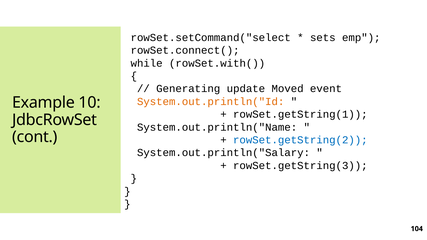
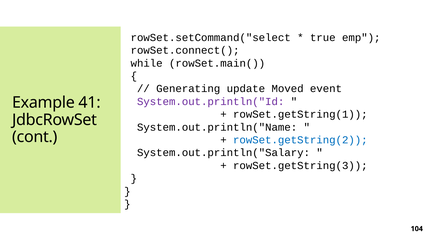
sets: sets -> true
rowSet.with(: rowSet.with( -> rowSet.main(
System.out.println("Id colour: orange -> purple
10: 10 -> 41
